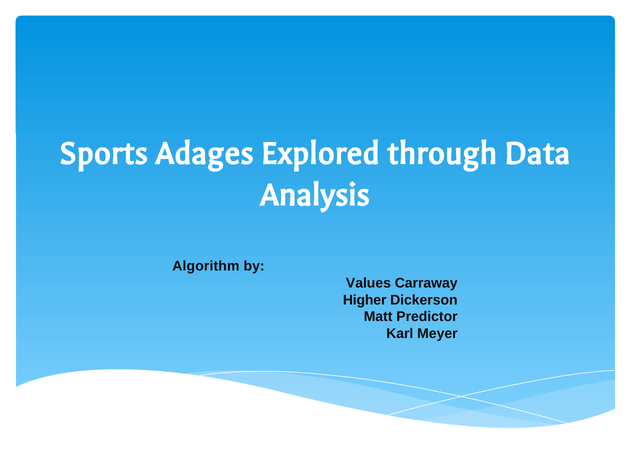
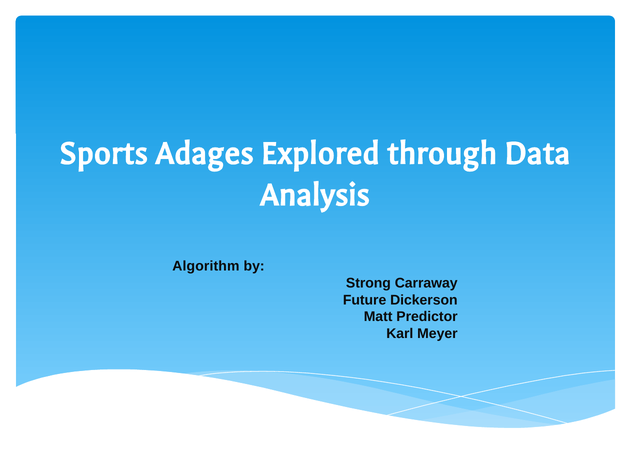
Values: Values -> Strong
Higher: Higher -> Future
